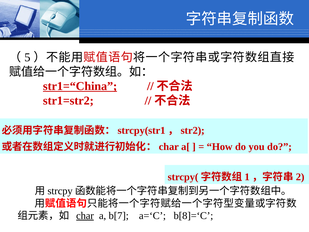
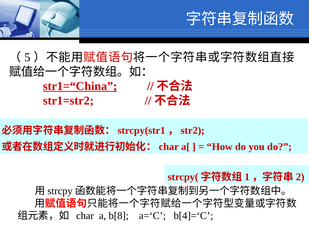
char underline: present -> none
b[7: b[7 -> b[8
b[8]=‘C: b[8]=‘C -> b[4]=‘C
